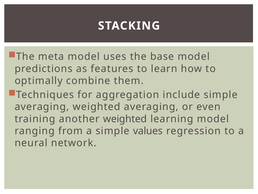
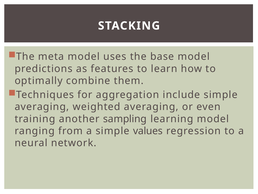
another weighted: weighted -> sampling
